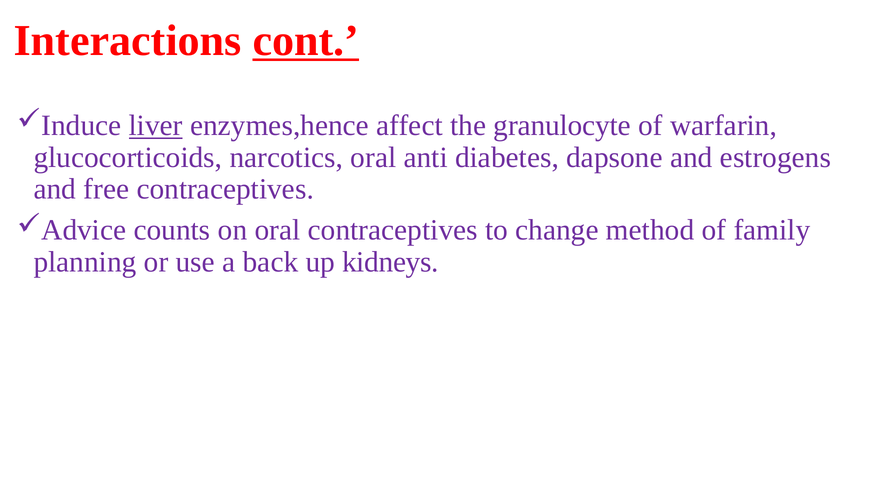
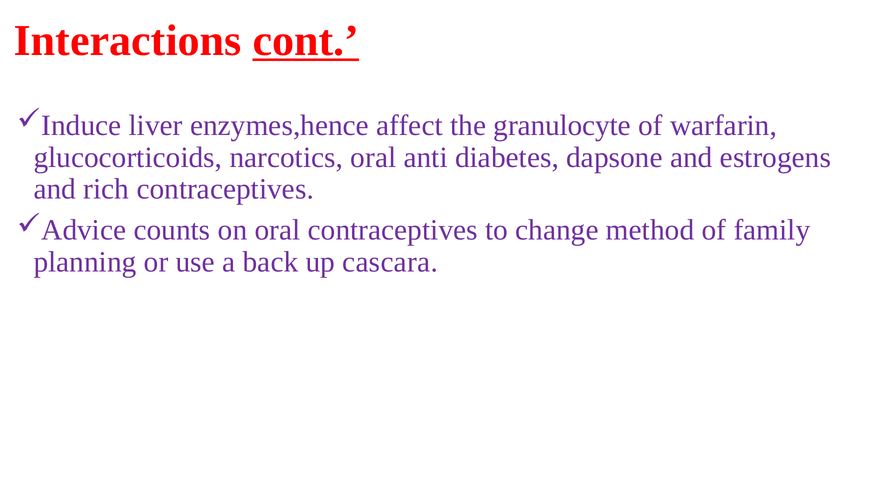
liver underline: present -> none
free: free -> rich
kidneys: kidneys -> cascara
